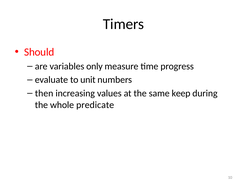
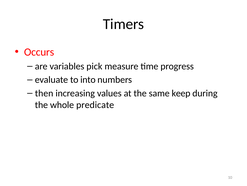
Should: Should -> Occurs
only: only -> pick
unit: unit -> into
